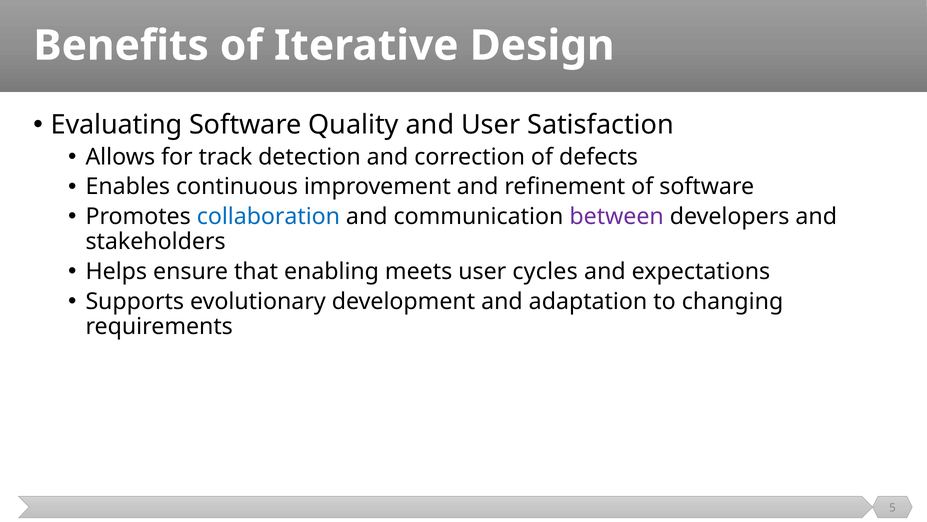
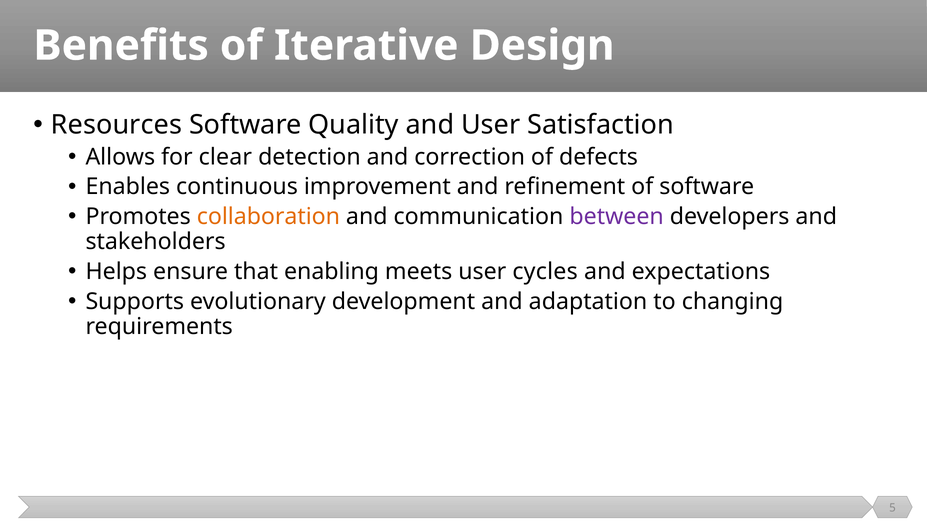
Evaluating: Evaluating -> Resources
track: track -> clear
collaboration colour: blue -> orange
